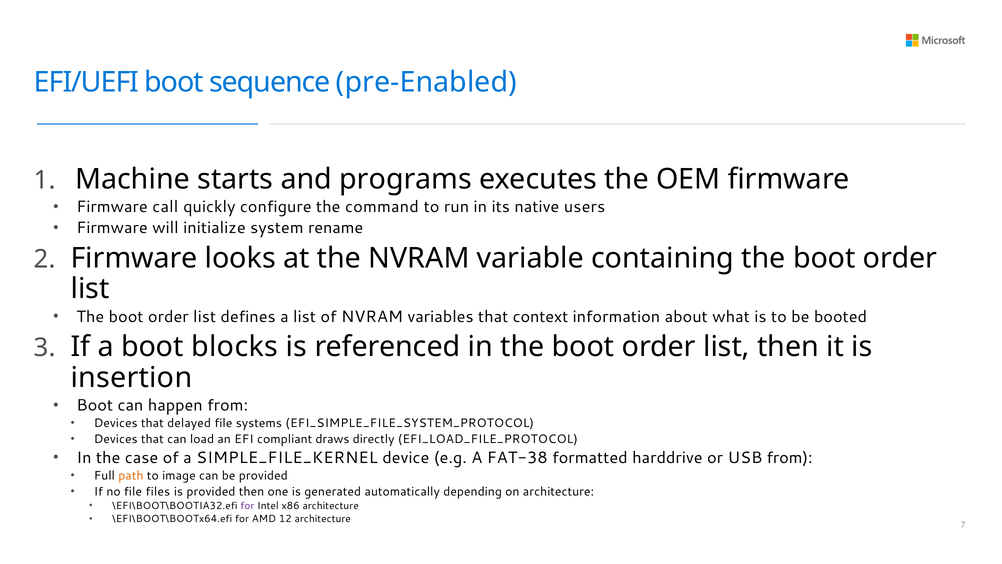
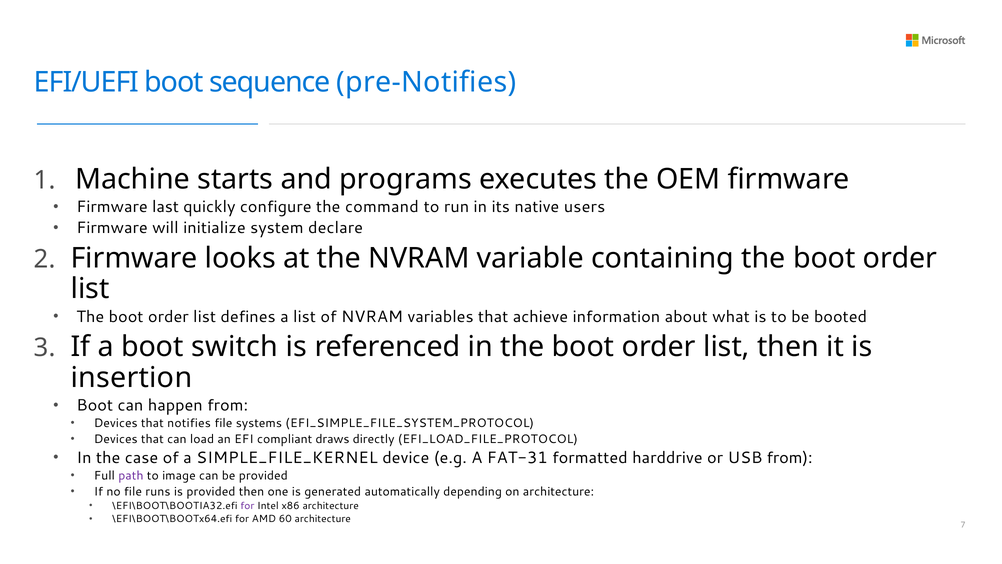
pre-Enabled: pre-Enabled -> pre-Notifies
call: call -> last
rename: rename -> declare
context: context -> achieve
blocks: blocks -> switch
delayed: delayed -> notifies
FAT-38: FAT-38 -> FAT-31
path colour: orange -> purple
files: files -> runs
12: 12 -> 60
